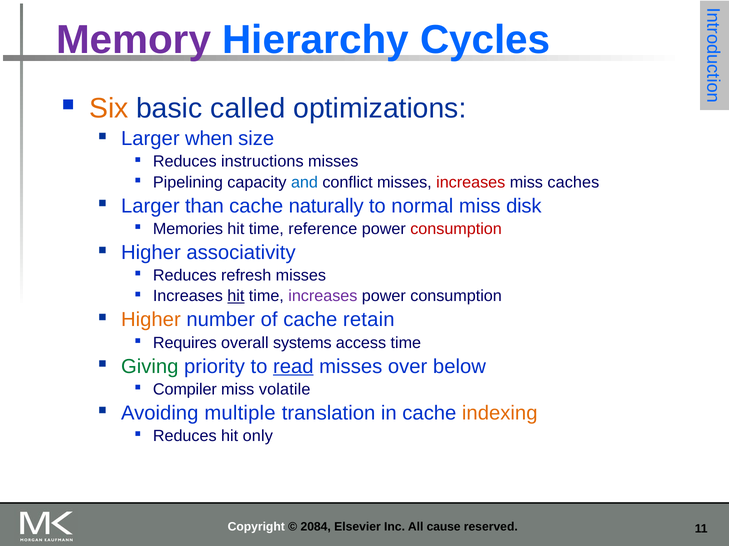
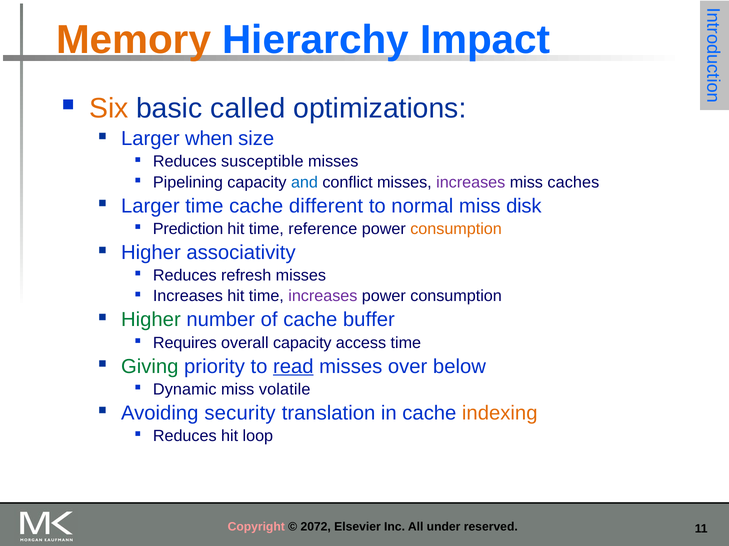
Memory colour: purple -> orange
Cycles: Cycles -> Impact
instructions: instructions -> susceptible
increases at (471, 183) colour: red -> purple
Larger than: than -> time
naturally: naturally -> different
Memories: Memories -> Prediction
consumption at (456, 229) colour: red -> orange
hit at (236, 297) underline: present -> none
Higher at (151, 320) colour: orange -> green
retain: retain -> buffer
overall systems: systems -> capacity
Compiler: Compiler -> Dynamic
multiple: multiple -> security
only: only -> loop
Copyright colour: white -> pink
2084: 2084 -> 2072
cause: cause -> under
